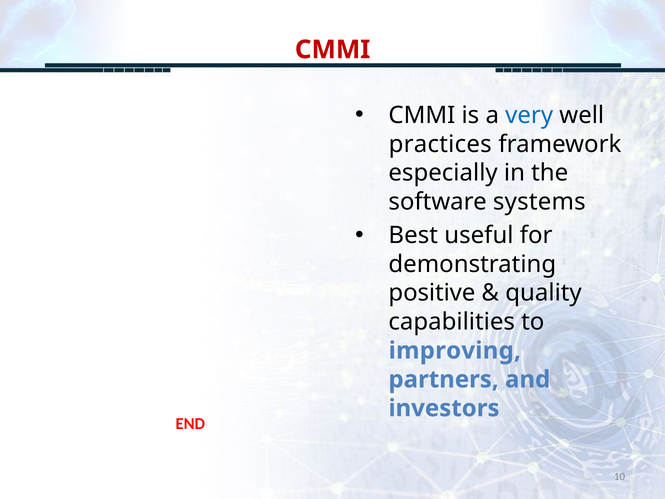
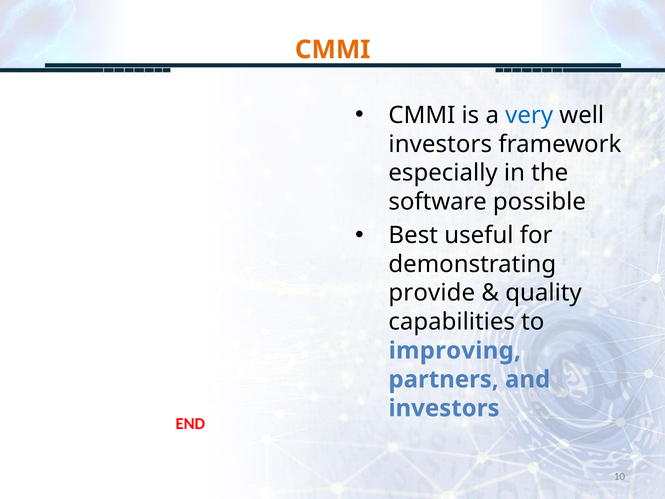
CMMI at (333, 50) colour: red -> orange
practices at (440, 144): practices -> investors
systems: systems -> possible
positive: positive -> provide
